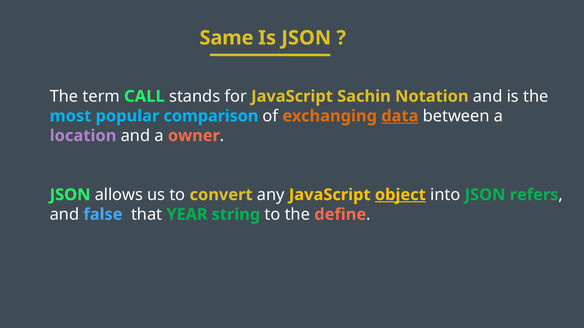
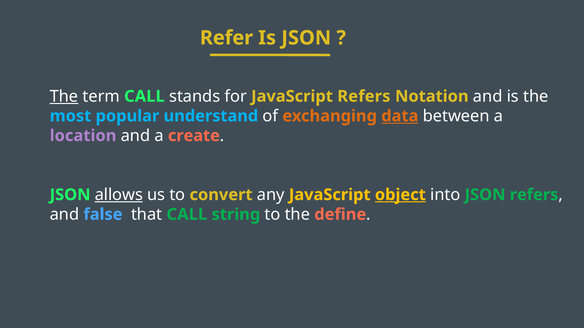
Same: Same -> Refer
The at (64, 96) underline: none -> present
JavaScript Sachin: Sachin -> Refers
comparison: comparison -> understand
owner: owner -> create
allows underline: none -> present
that YEAR: YEAR -> CALL
